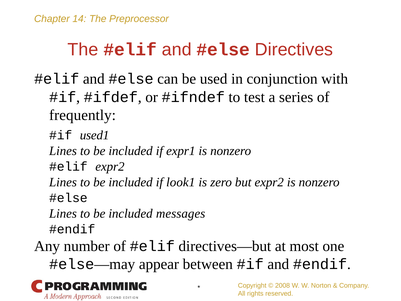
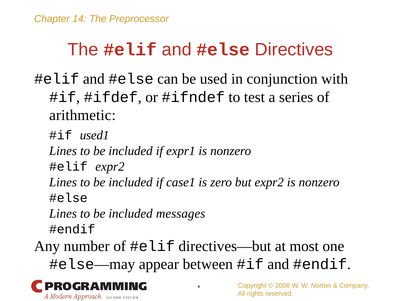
frequently: frequently -> arithmetic
look1: look1 -> case1
